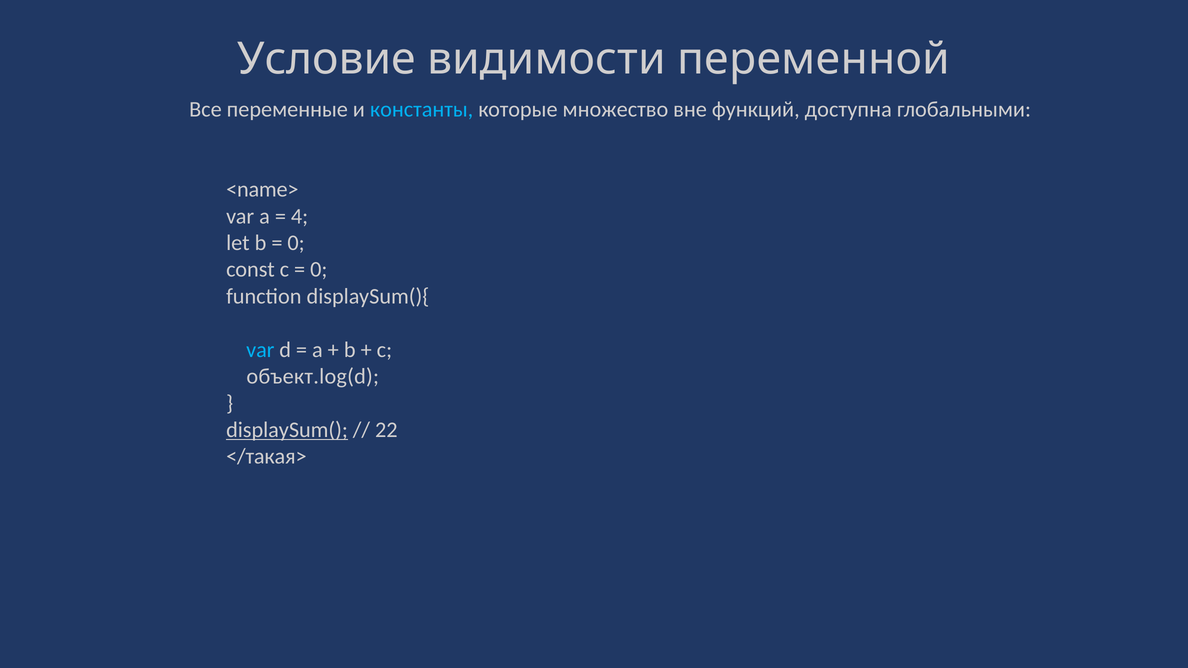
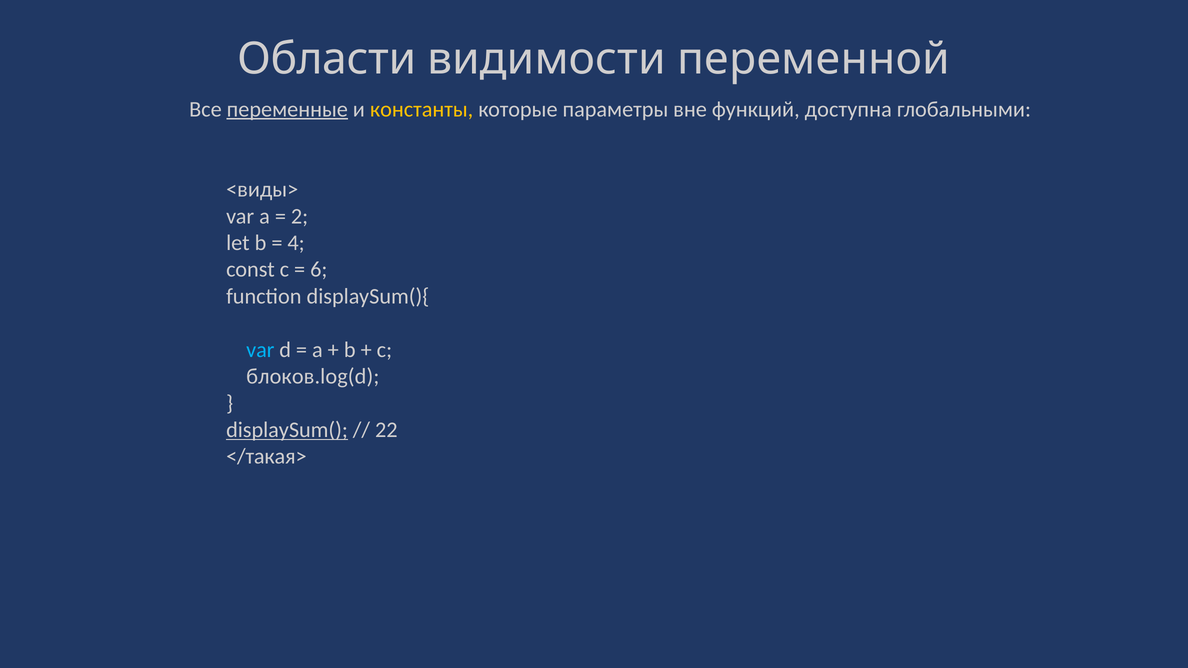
Условие: Условие -> Области
переменные underline: none -> present
константы colour: light blue -> yellow
множество: множество -> параметры
<name>: <name> -> <виды>
4: 4 -> 2
0 at (296, 243): 0 -> 4
0 at (319, 270): 0 -> 6
объект.log(d: объект.log(d -> блоков.log(d
